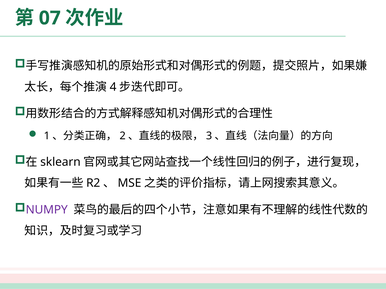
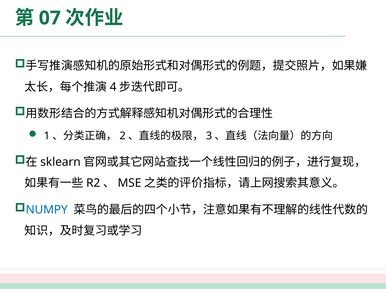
NUMPY colour: purple -> blue
